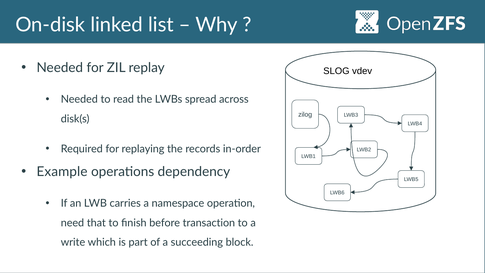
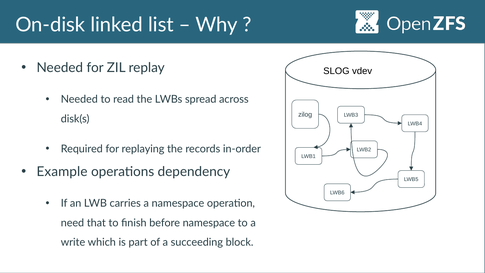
before transaction: transaction -> namespace
